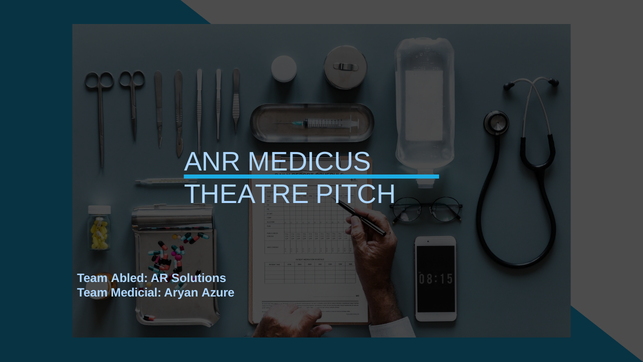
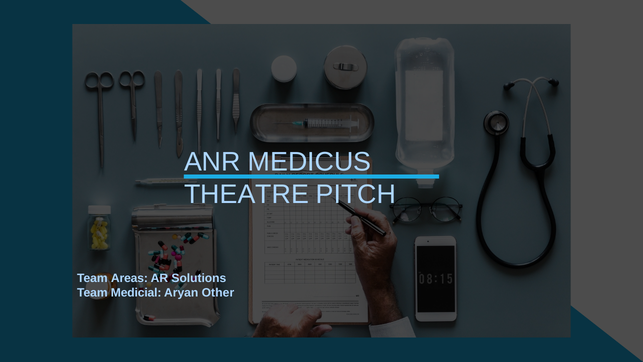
Abled: Abled -> Areas
Azure: Azure -> Other
